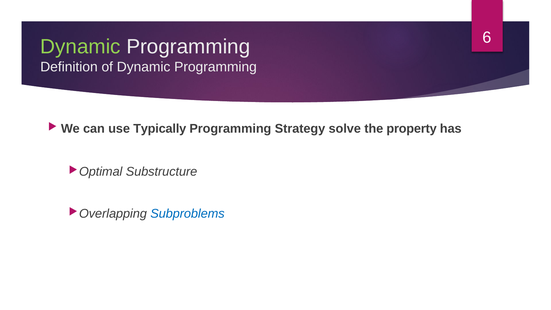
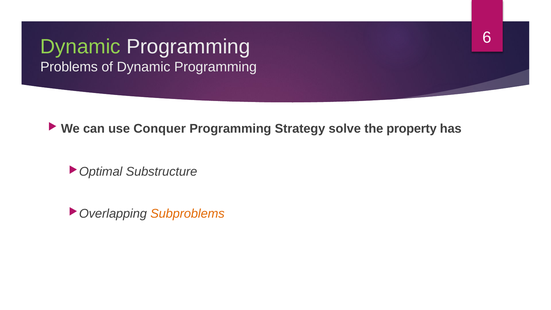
Definition: Definition -> Problems
Typically: Typically -> Conquer
Subproblems colour: blue -> orange
